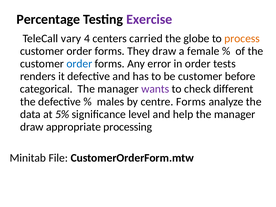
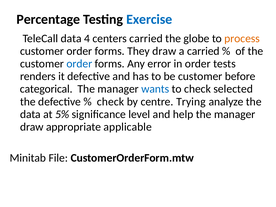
Exercise colour: purple -> blue
TeleCall vary: vary -> data
a female: female -> carried
wants colour: purple -> blue
different: different -> selected
males at (111, 102): males -> check
centre Forms: Forms -> Trying
processing: processing -> applicable
